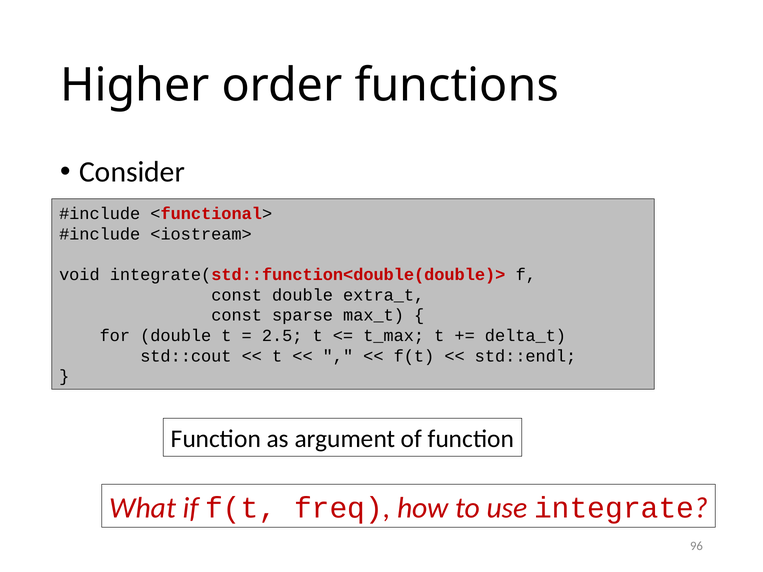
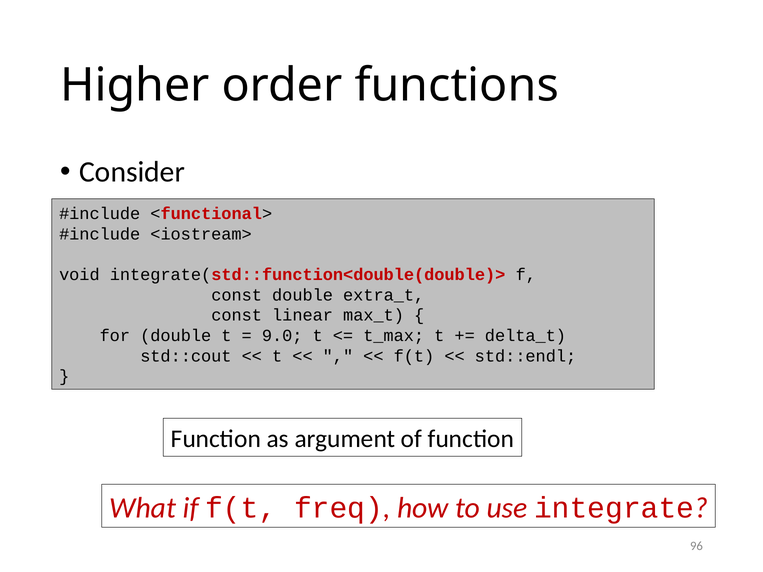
sparse: sparse -> linear
2.5: 2.5 -> 9.0
